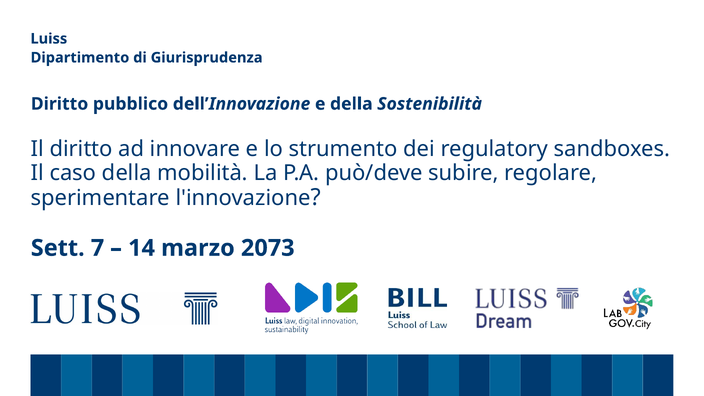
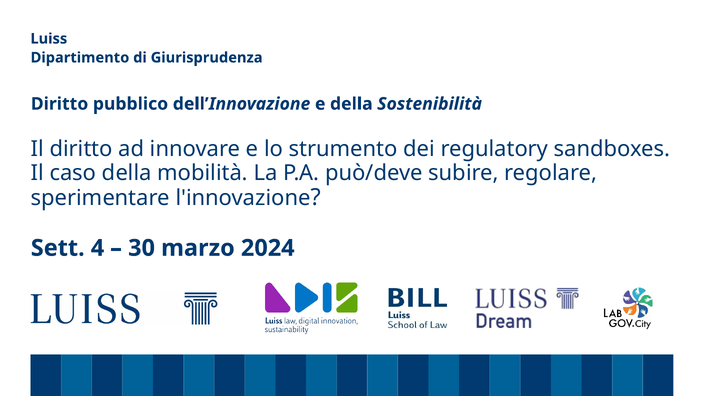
7: 7 -> 4
14: 14 -> 30
2073: 2073 -> 2024
